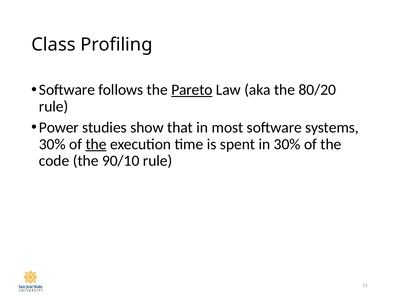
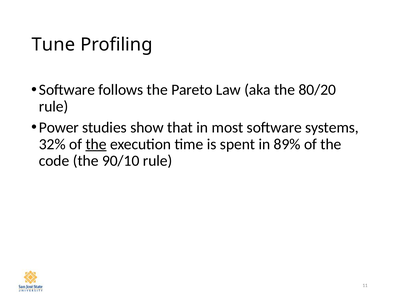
Class: Class -> Tune
Pareto underline: present -> none
30% at (52, 144): 30% -> 32%
in 30%: 30% -> 89%
